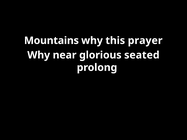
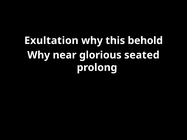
Mountains: Mountains -> Exultation
prayer: prayer -> behold
